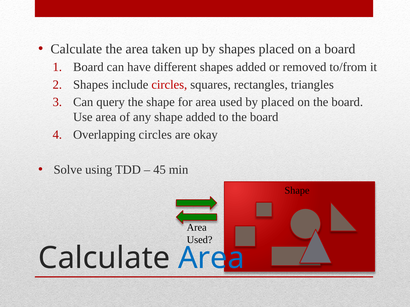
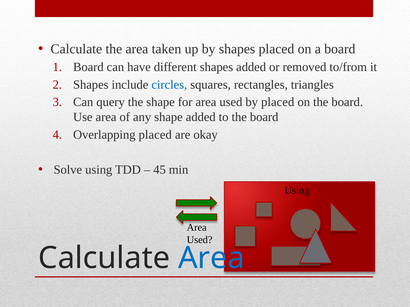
circles at (169, 85) colour: red -> blue
Overlapping circles: circles -> placed
Shape at (297, 191): Shape -> Using
